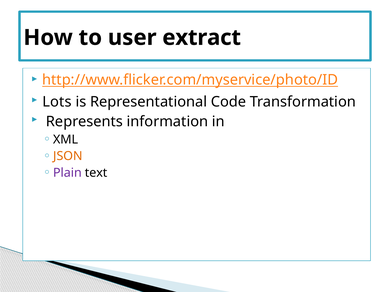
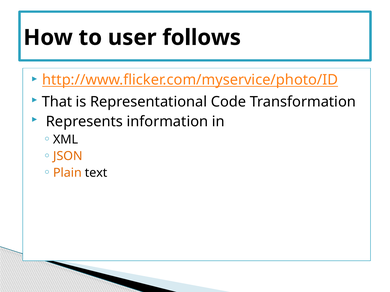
extract: extract -> follows
Lots: Lots -> That
Plain colour: purple -> orange
